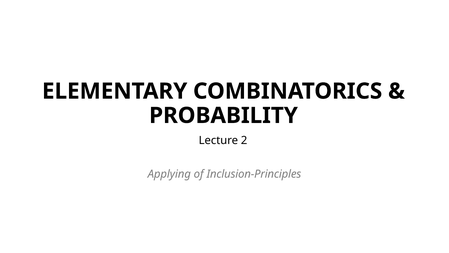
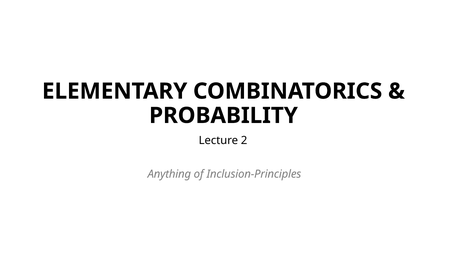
Applying: Applying -> Anything
